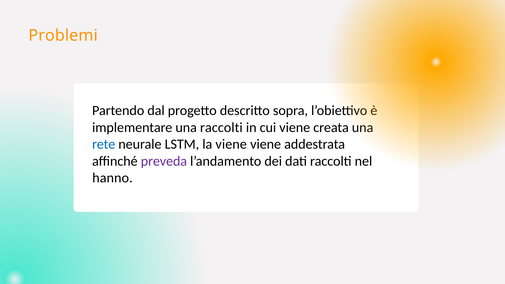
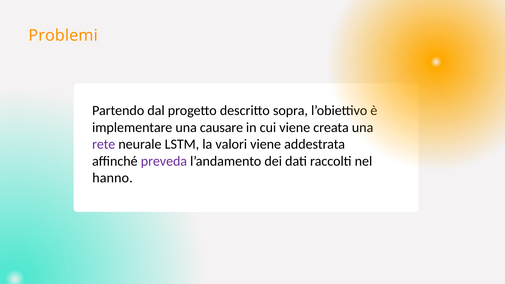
una raccolti: raccolti -> causare
rete colour: blue -> purple
la viene: viene -> valori
